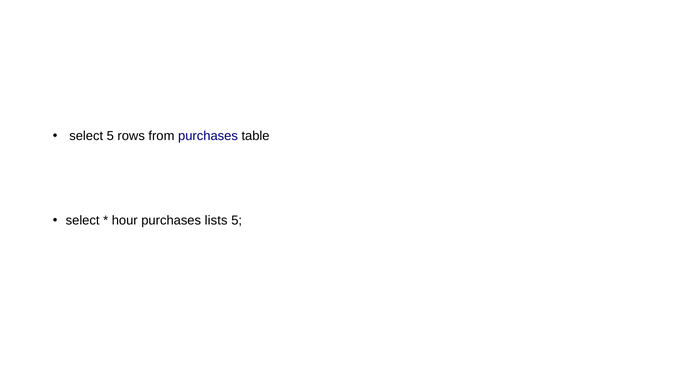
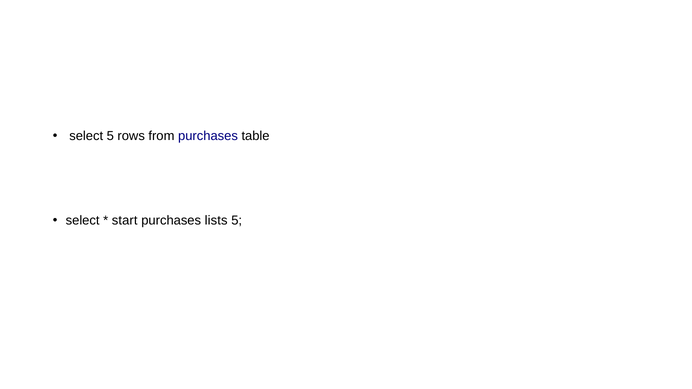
hour: hour -> start
